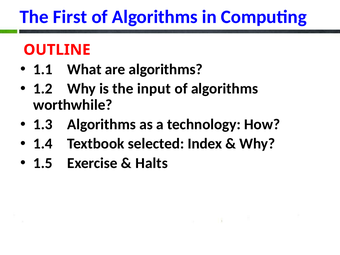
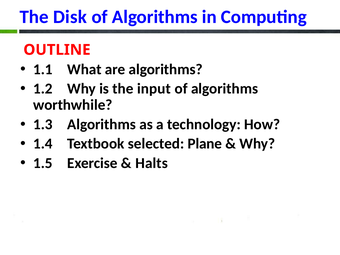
First: First -> Disk
Index: Index -> Plane
